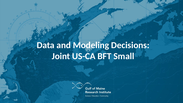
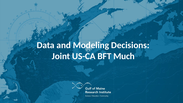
Small: Small -> Much
